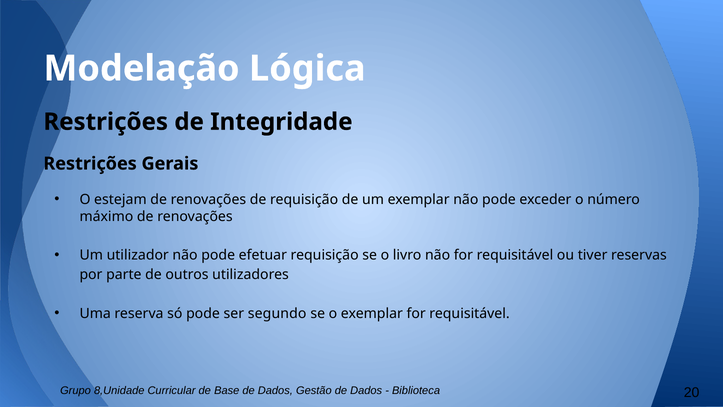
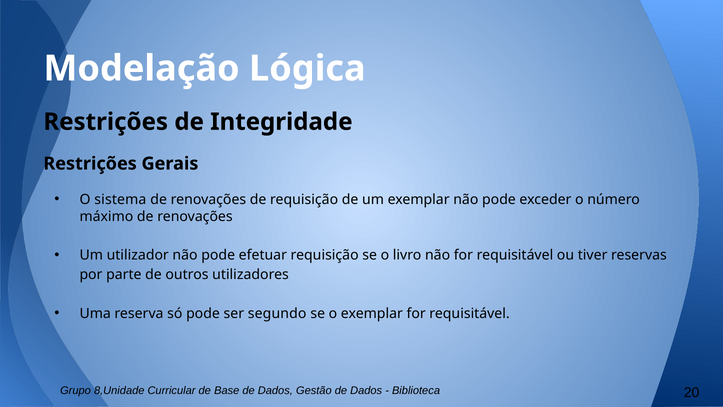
estejam: estejam -> sistema
